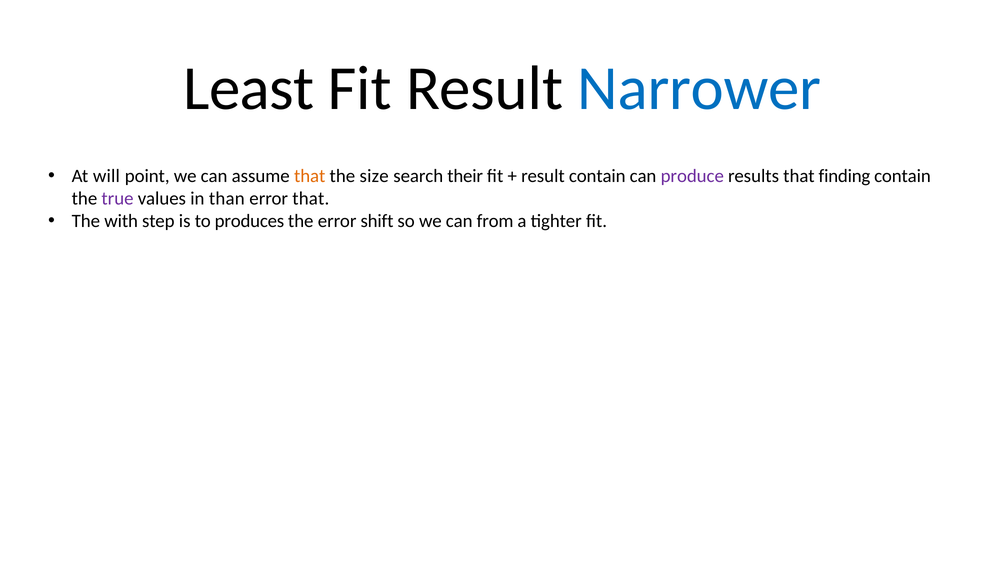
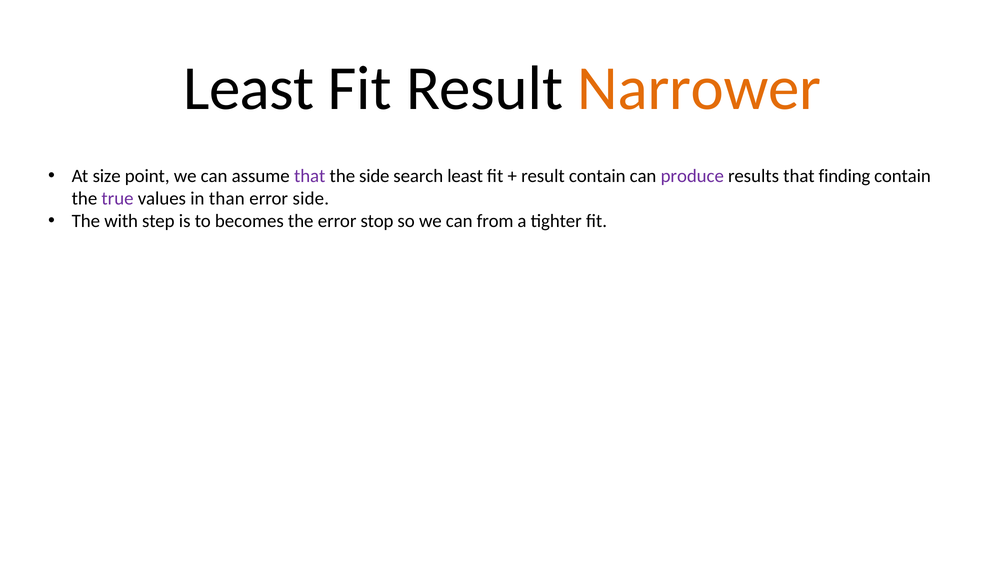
Narrower colour: blue -> orange
will: will -> size
that at (310, 176) colour: orange -> purple
the size: size -> side
search their: their -> least
error that: that -> side
produces: produces -> becomes
shift: shift -> stop
